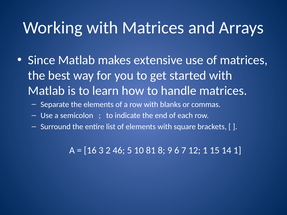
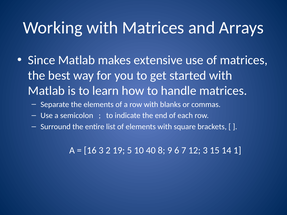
46: 46 -> 19
81: 81 -> 40
12 1: 1 -> 3
